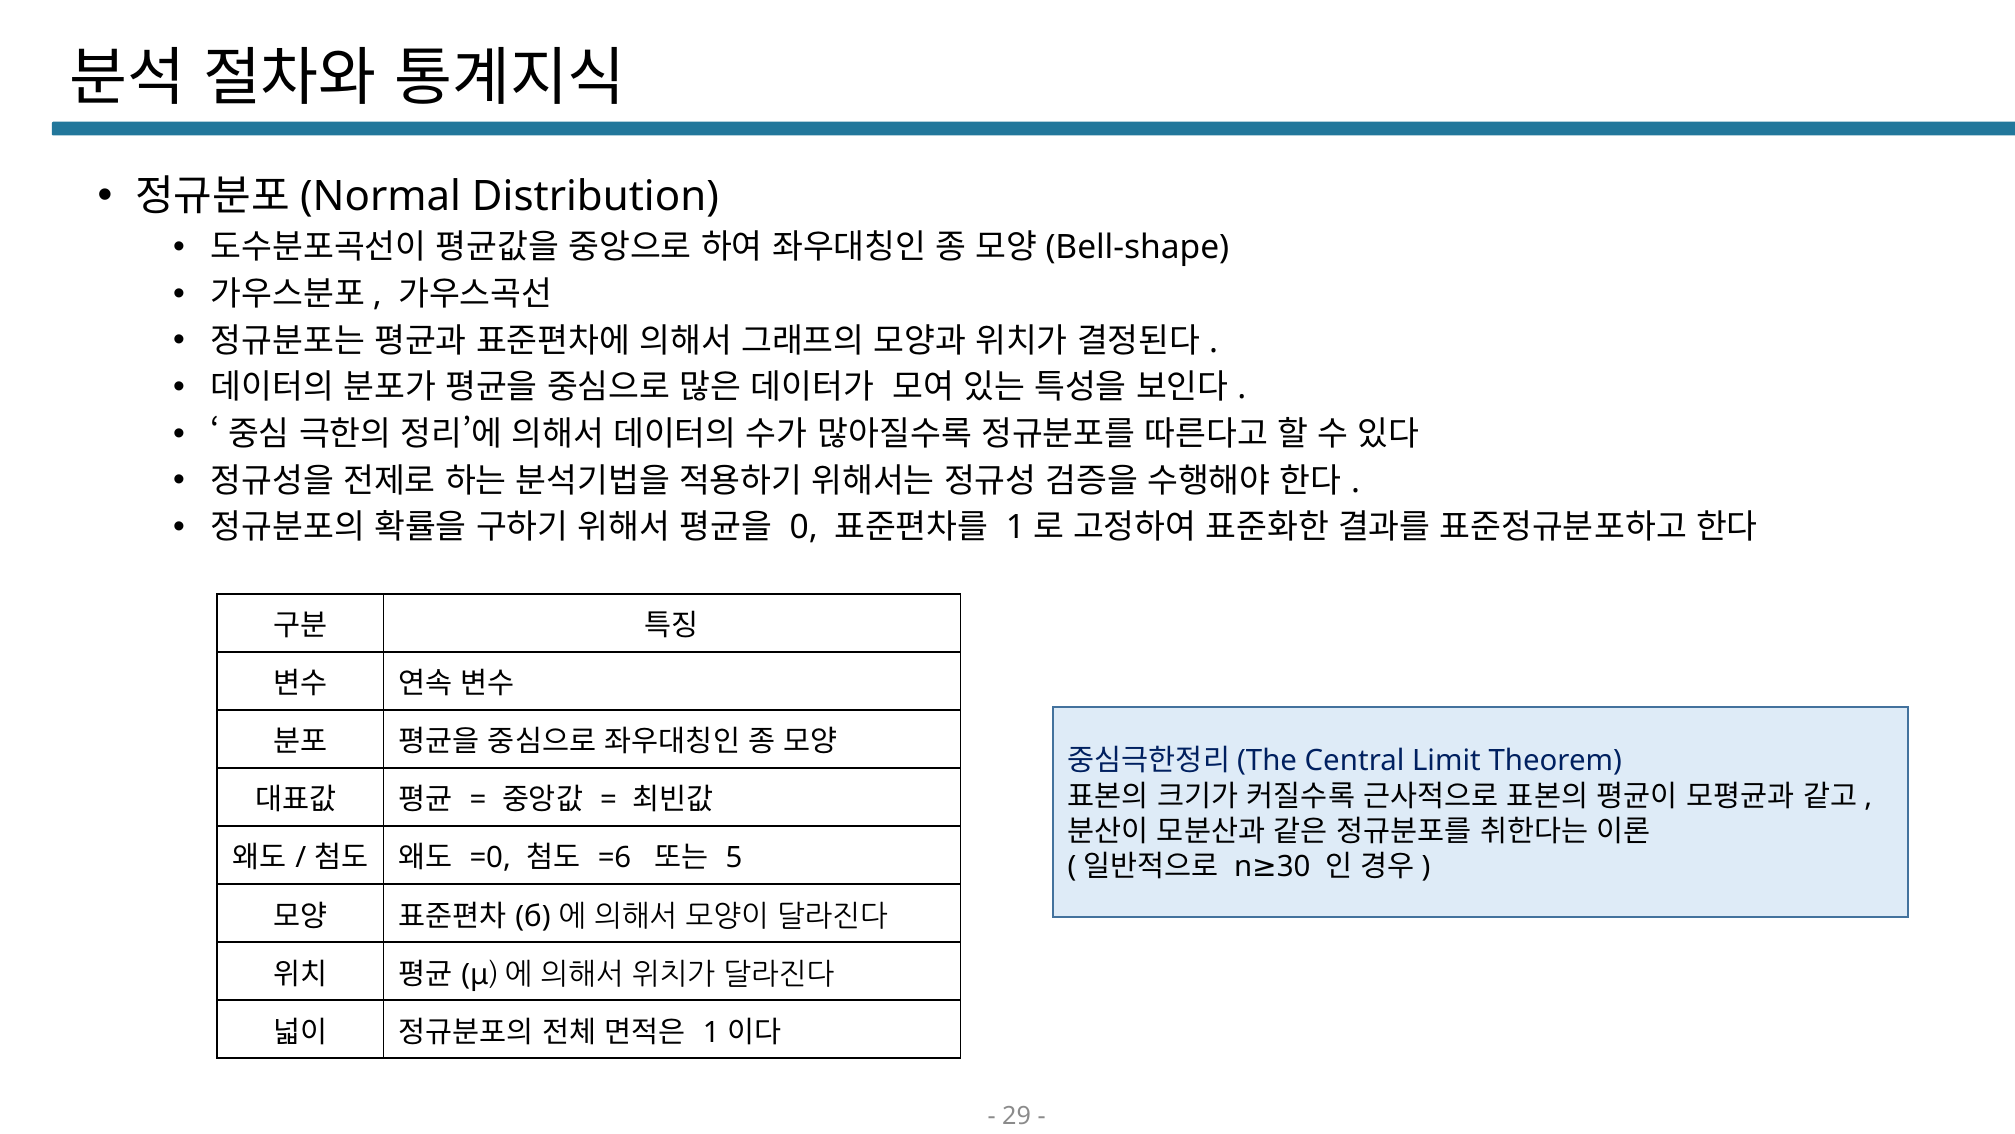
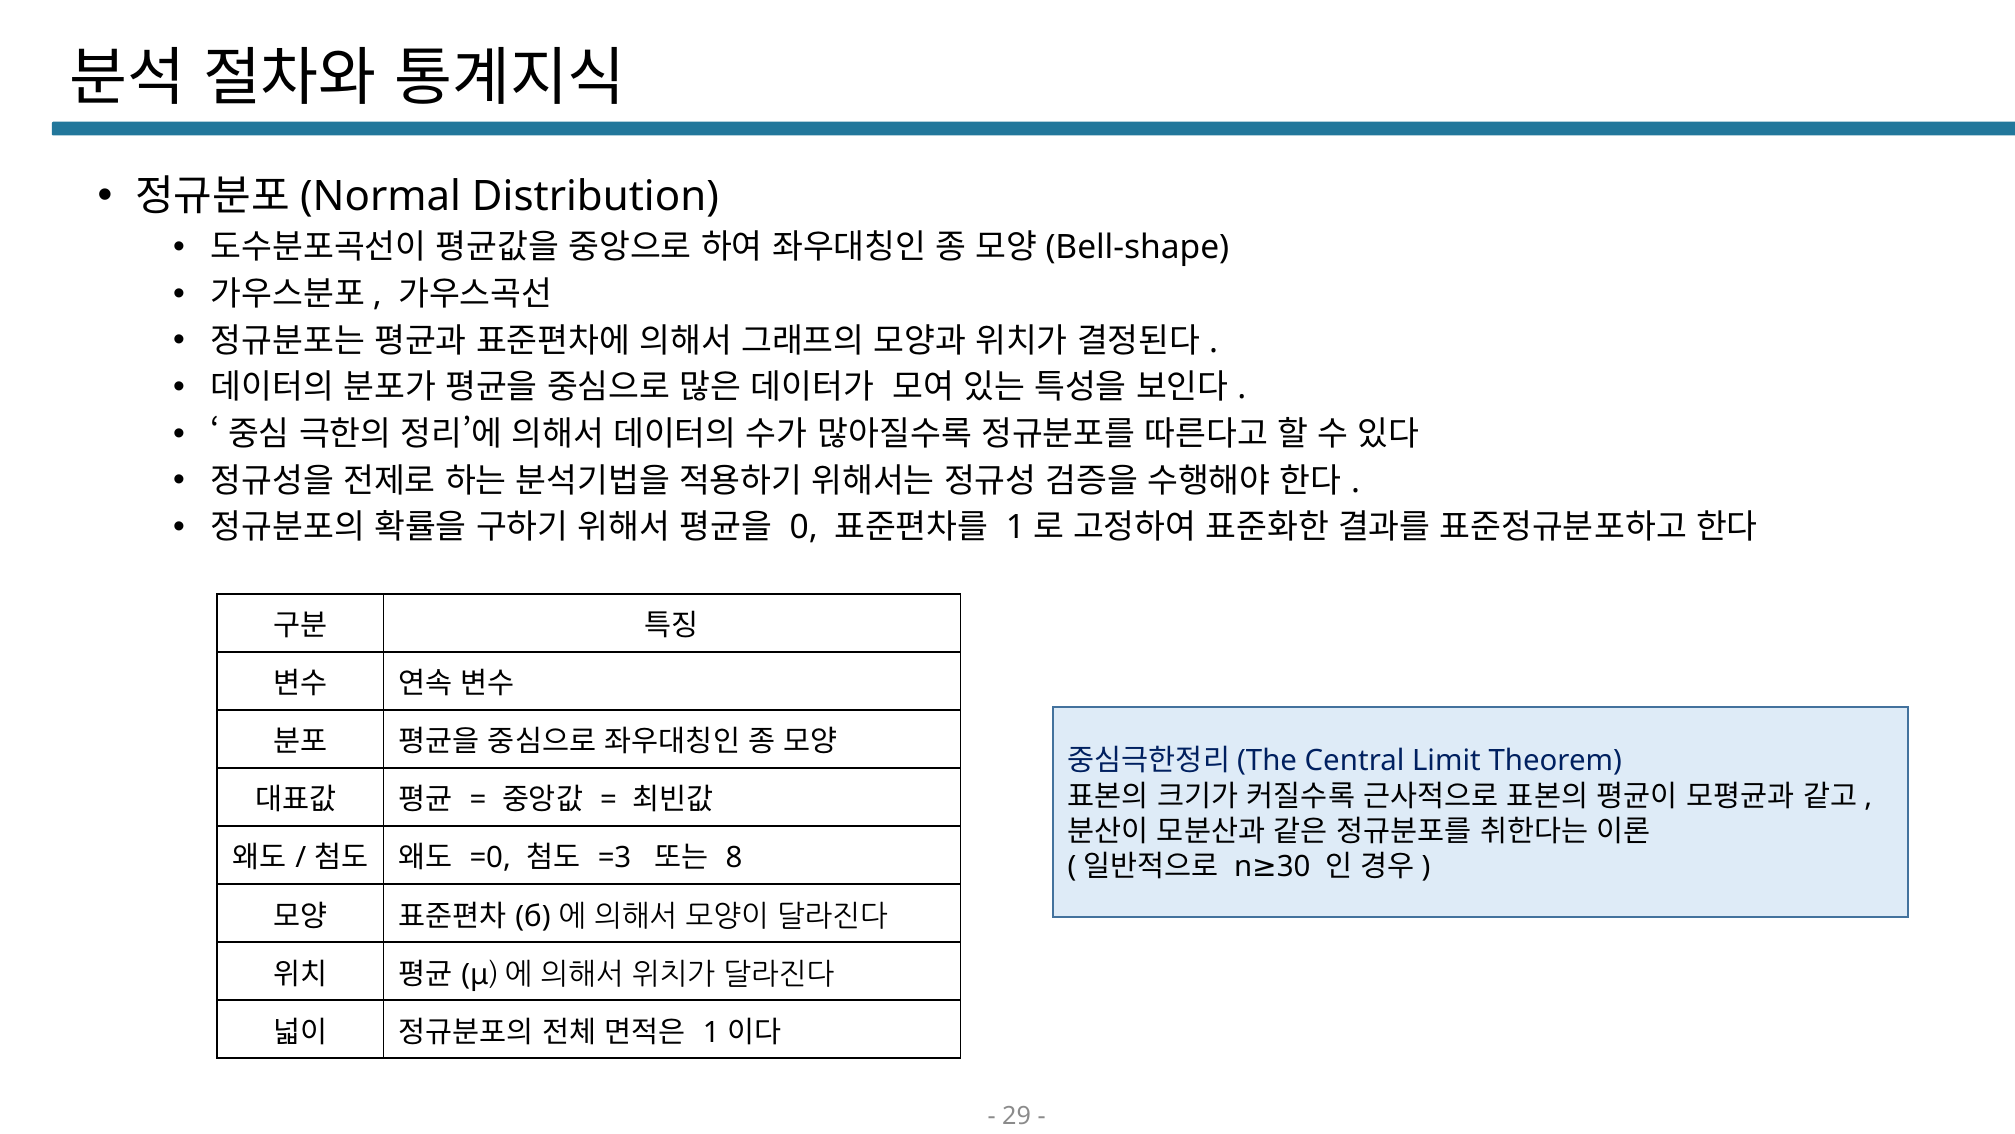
=6: =6 -> =3
5: 5 -> 8
